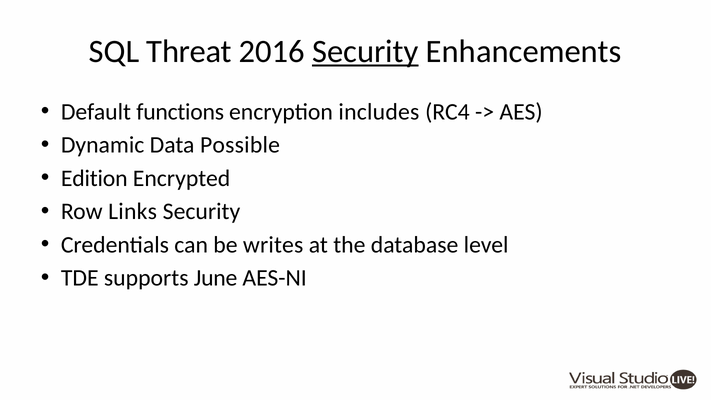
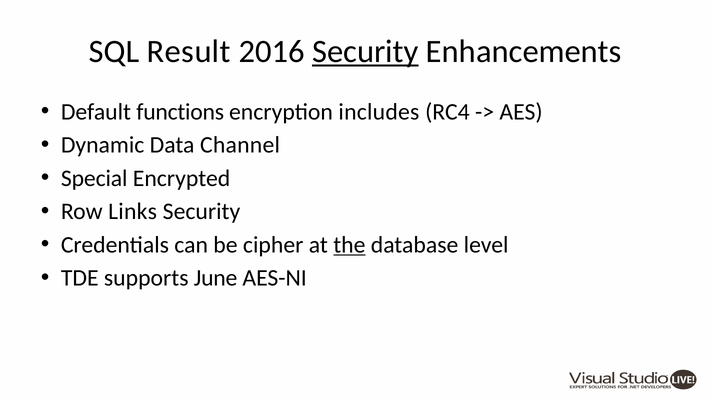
Threat: Threat -> Result
Possible: Possible -> Channel
Edition: Edition -> Special
writes: writes -> cipher
the underline: none -> present
